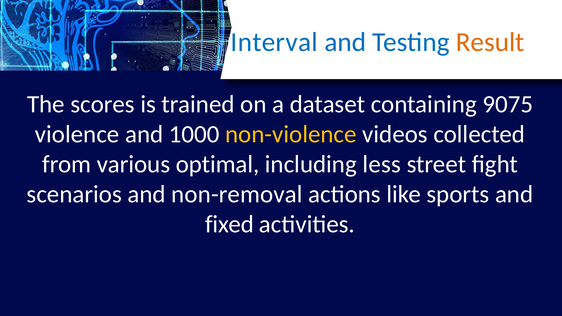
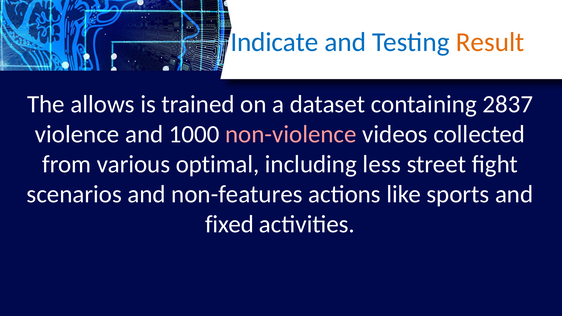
Interval: Interval -> Indicate
scores: scores -> allows
9075: 9075 -> 2837
non-violence colour: yellow -> pink
non-removal: non-removal -> non-features
